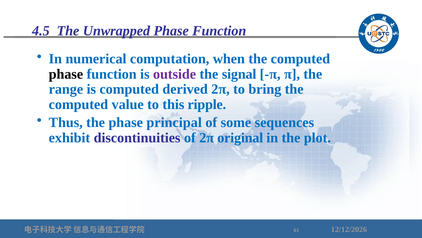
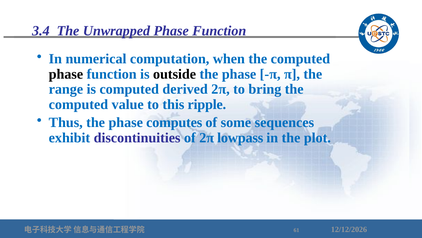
4.5: 4.5 -> 3.4
outside colour: purple -> black
signal at (239, 74): signal -> phase
principal: principal -> computes
original: original -> lowpass
